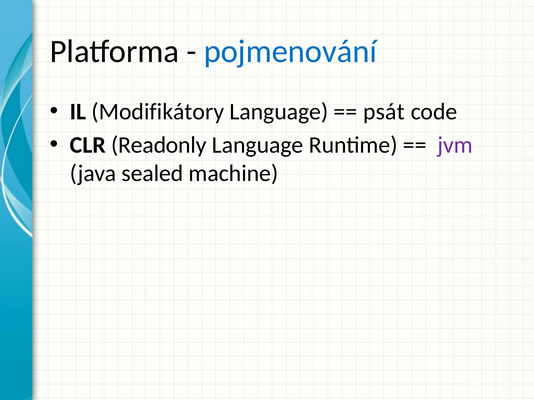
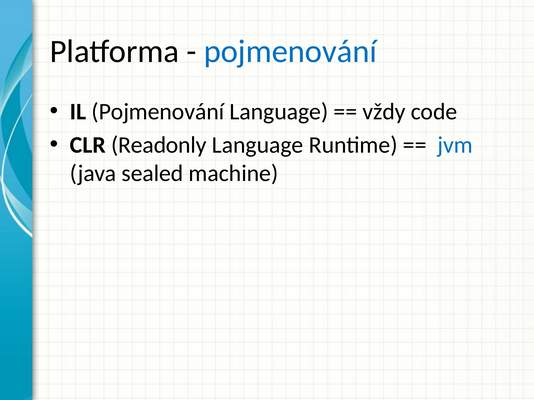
IL Modifikátory: Modifikátory -> Pojmenování
psát: psát -> vždy
jvm colour: purple -> blue
